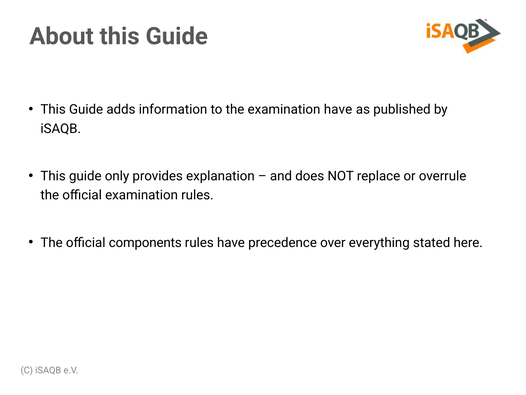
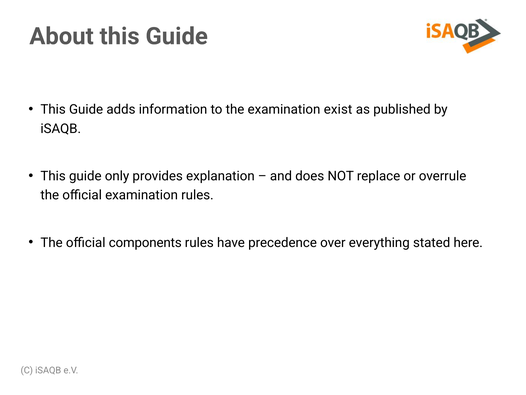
examination have: have -> exist
